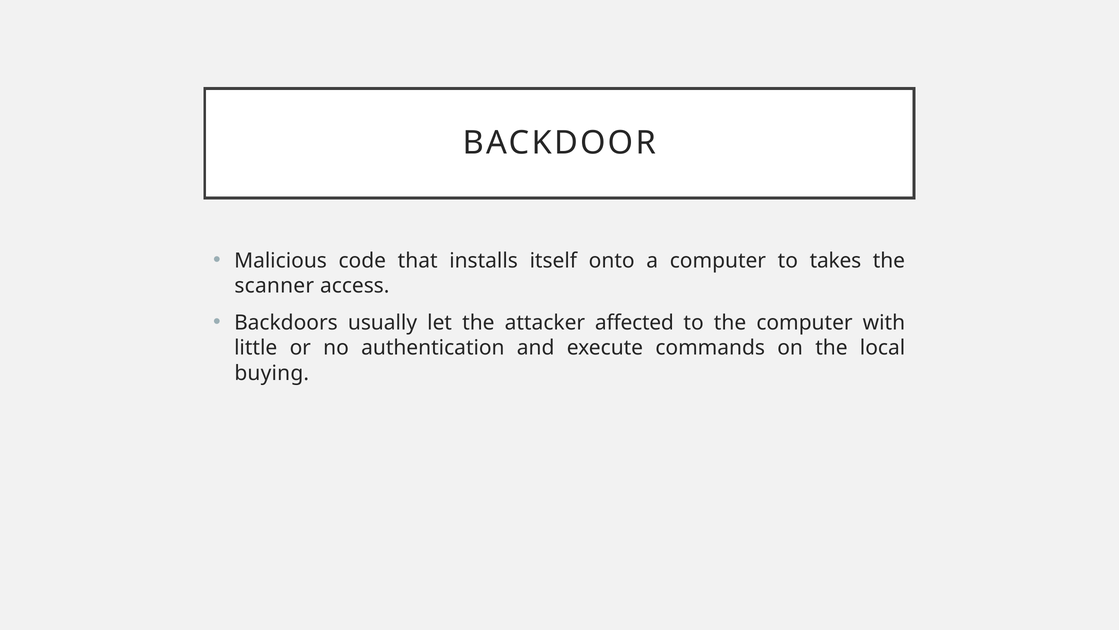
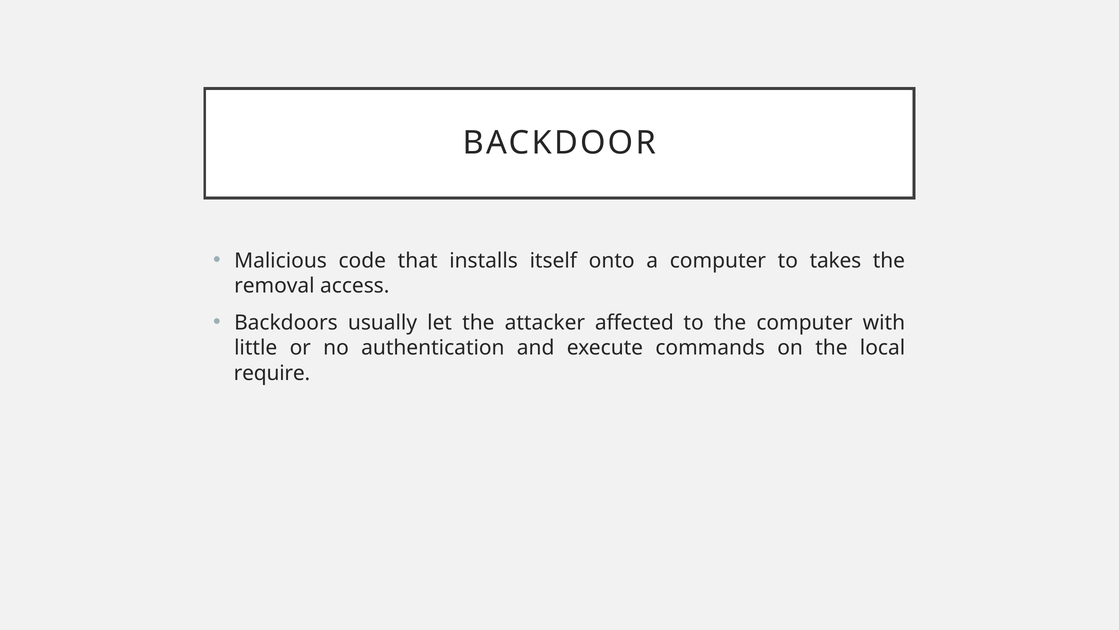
scanner: scanner -> removal
buying: buying -> require
